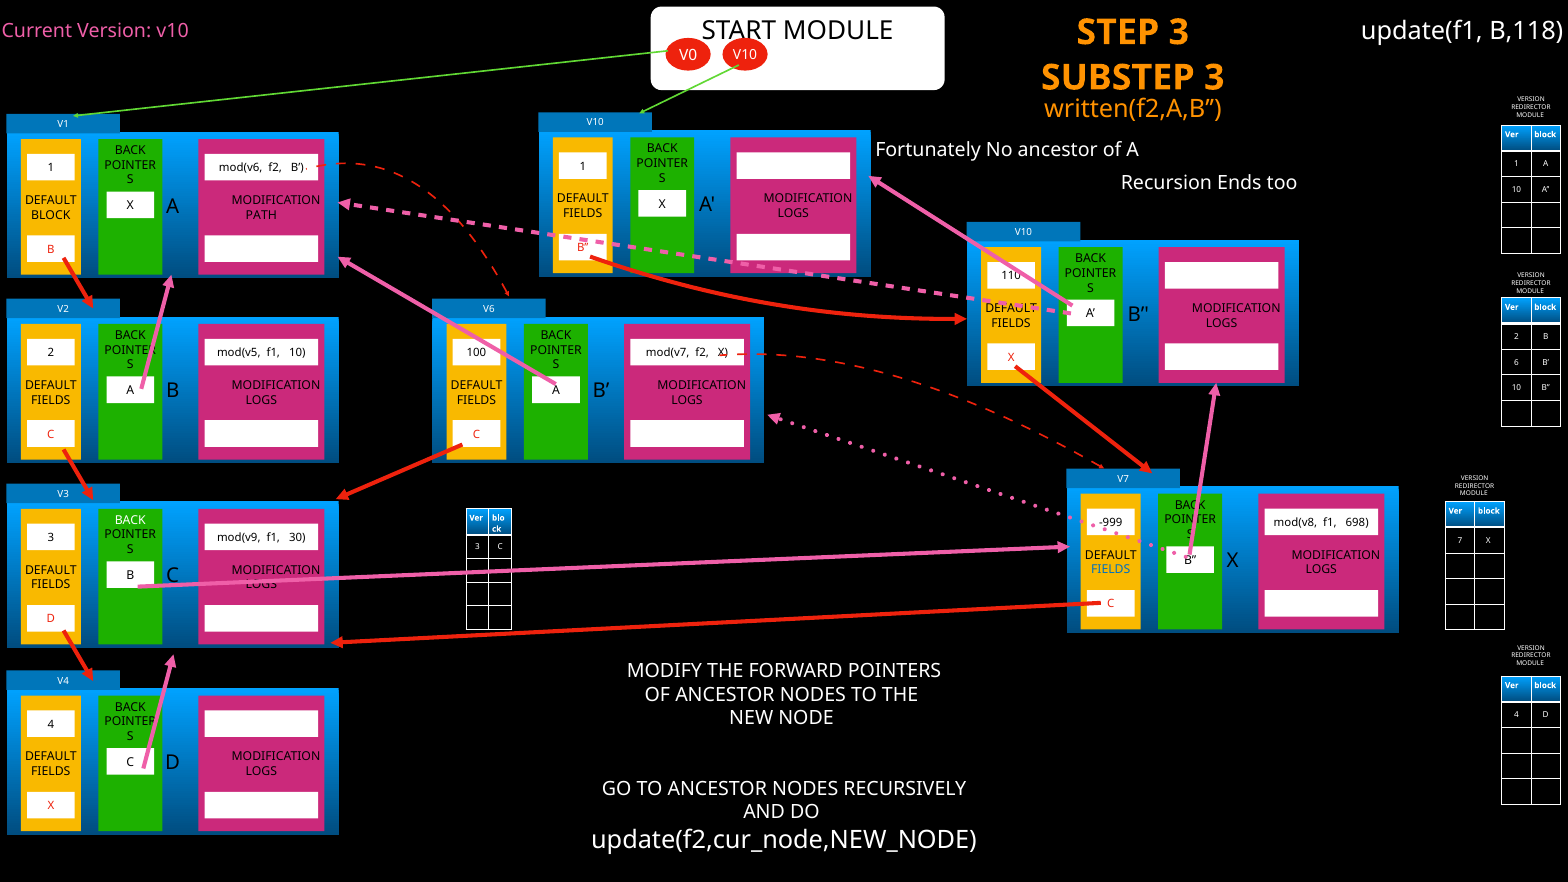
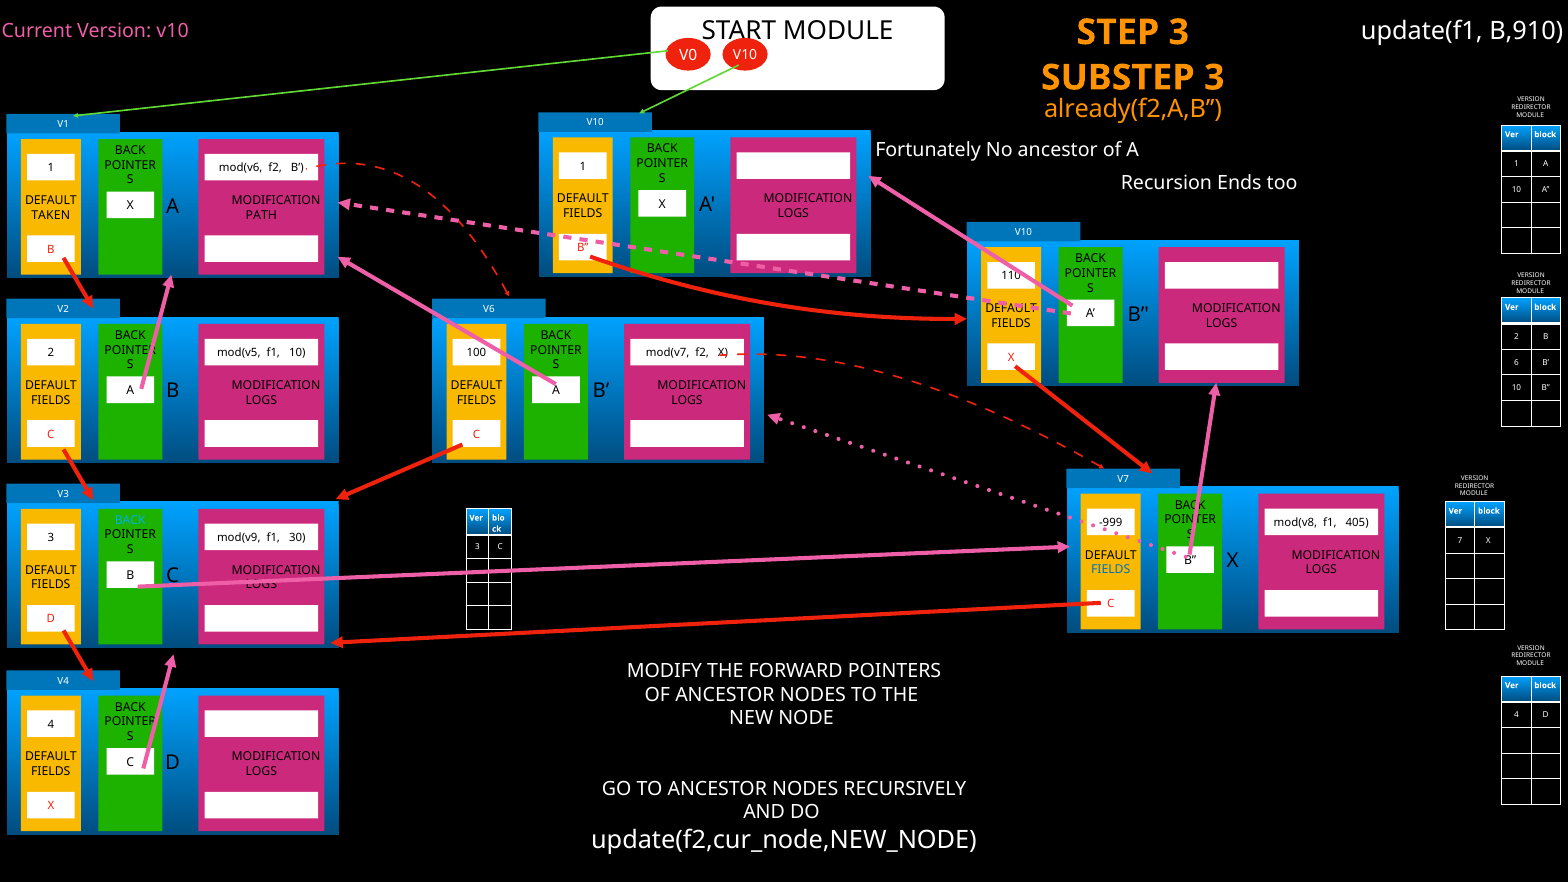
B,118: B,118 -> B,910
written(f2,A,B: written(f2,A,B -> already(f2,A,B
BLOCK at (51, 215): BLOCK -> TAKEN
BACK at (130, 520) colour: white -> light blue
698: 698 -> 405
